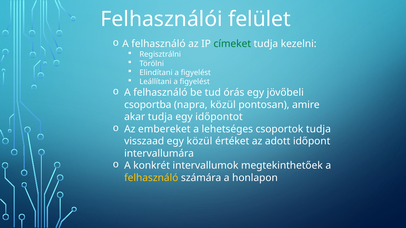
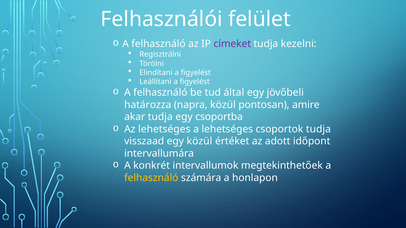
címeket colour: green -> purple
órás: órás -> által
csoportba: csoportba -> határozza
időpontot: időpontot -> csoportba
Az embereket: embereket -> lehetséges
